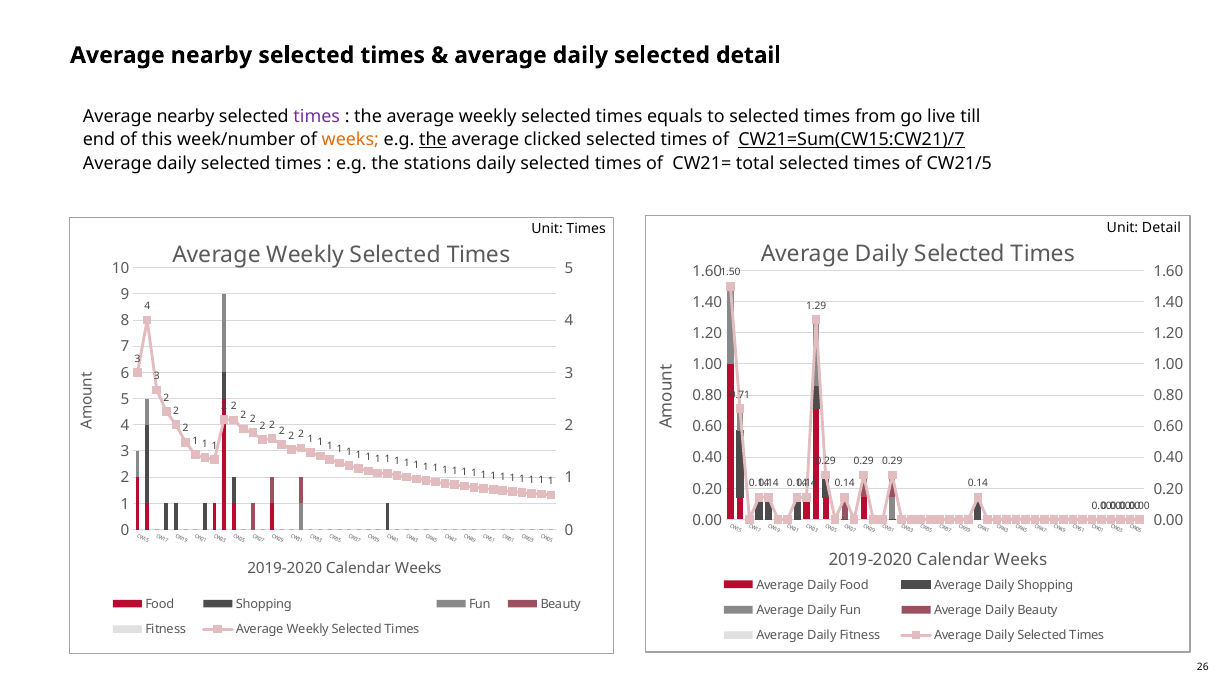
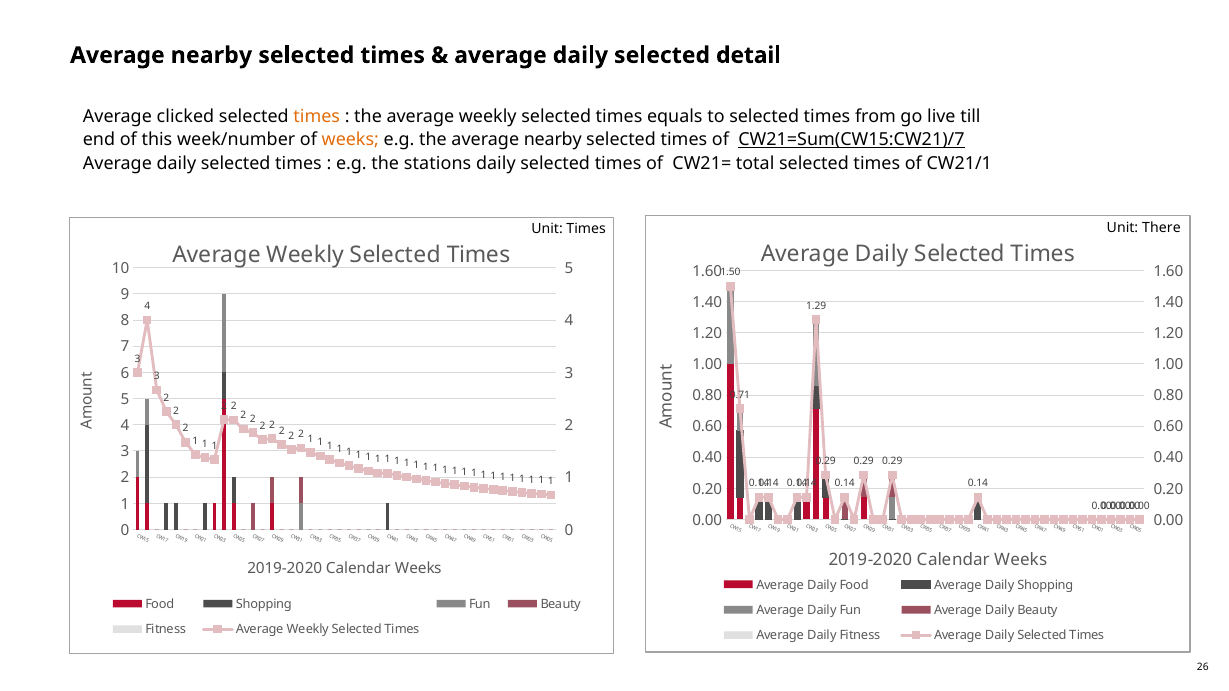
nearby at (186, 116): nearby -> clicked
times at (317, 116) colour: purple -> orange
the at (433, 140) underline: present -> none
clicked at (553, 140): clicked -> nearby
CW21/5: CW21/5 -> CW21/1
Unit Detail: Detail -> There
